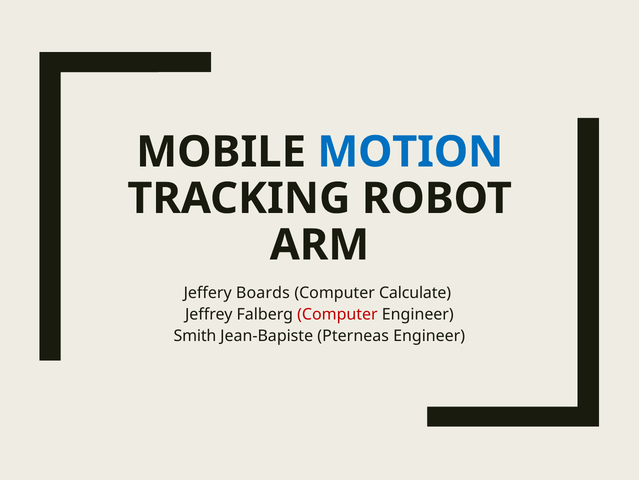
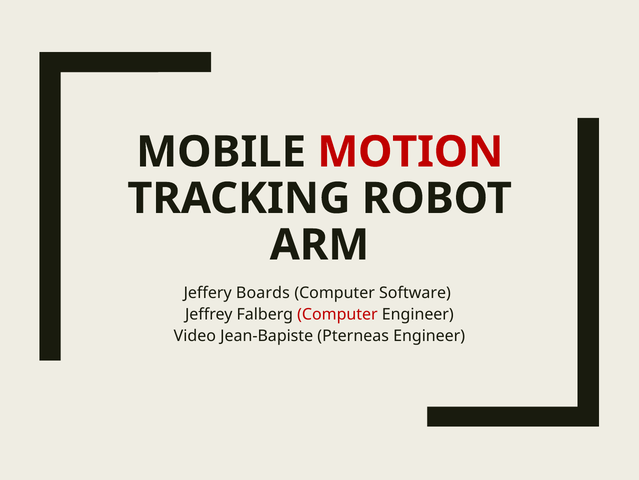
MOTION colour: blue -> red
Calculate: Calculate -> Software
Smith: Smith -> Video
